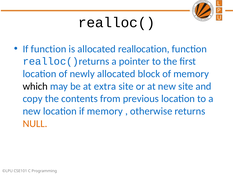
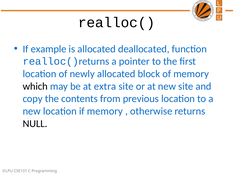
If function: function -> example
reallocation: reallocation -> deallocated
NULL colour: orange -> black
